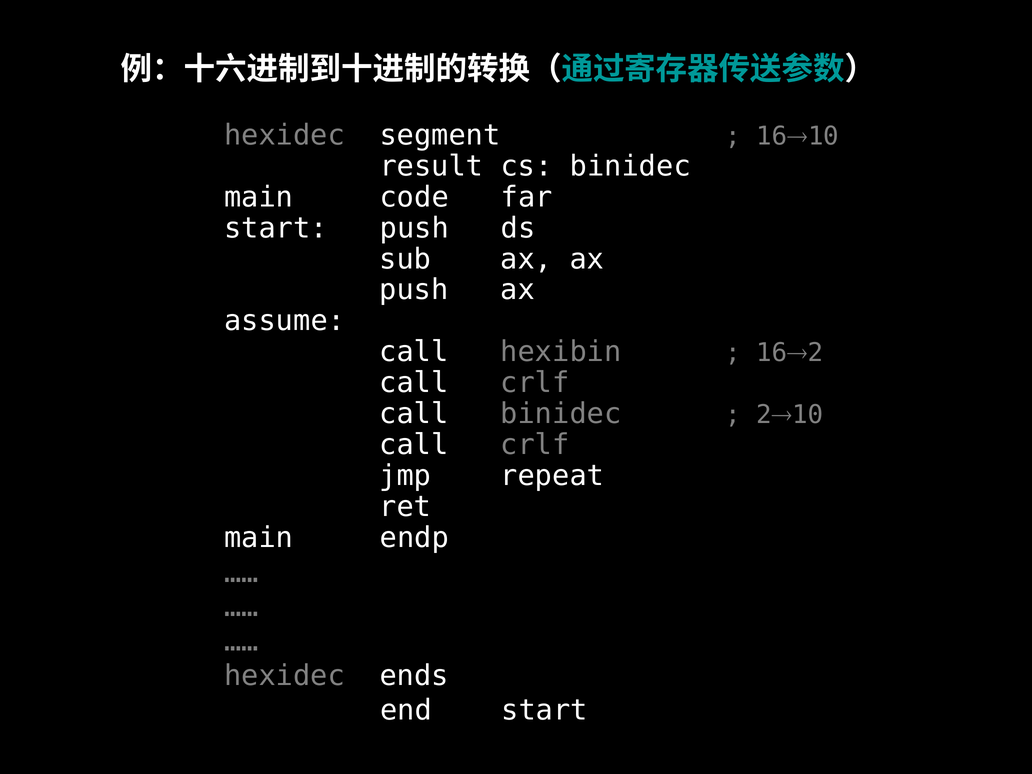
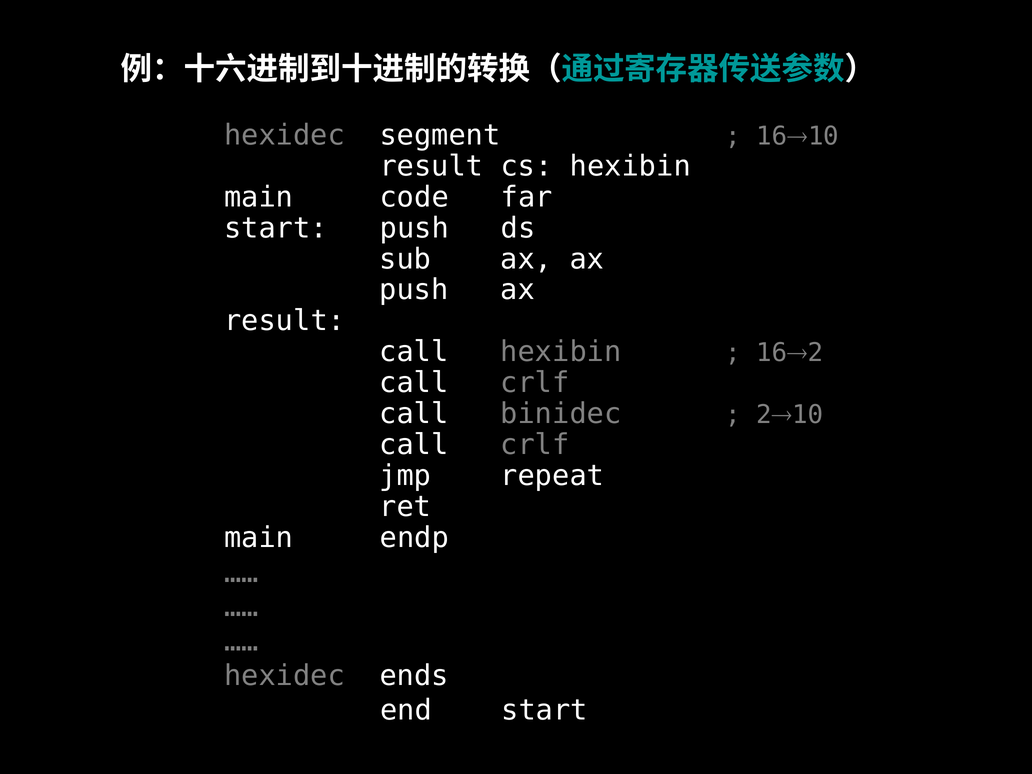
cs binidec: binidec -> hexibin
assume at (285, 321): assume -> result
